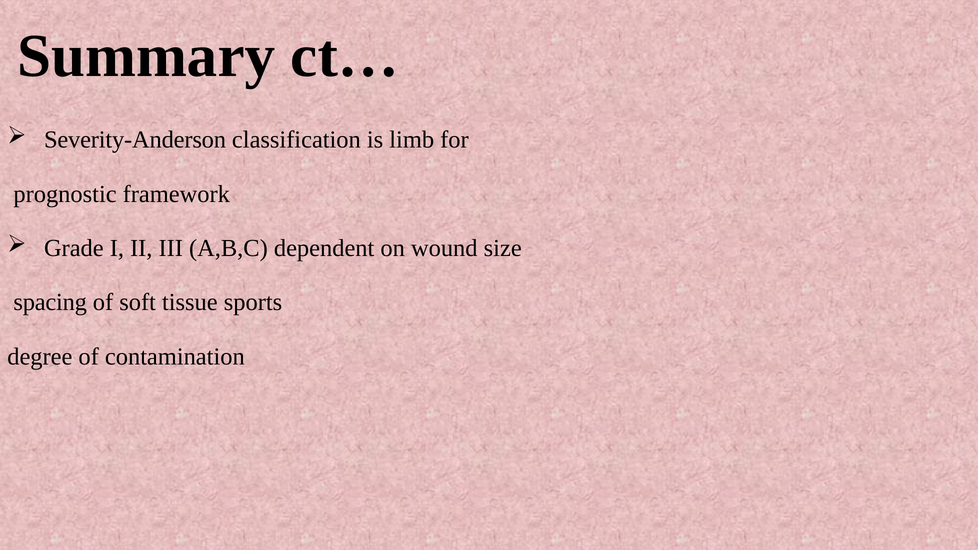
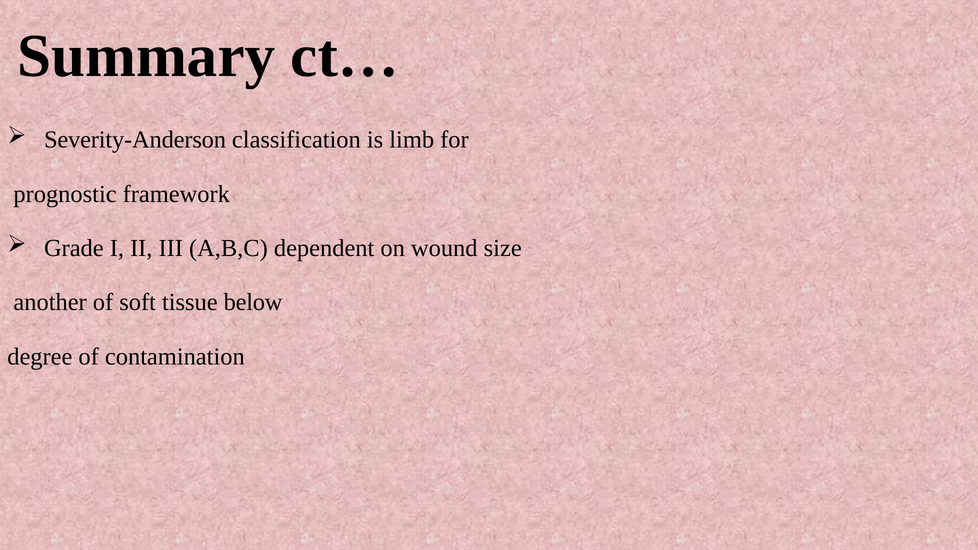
spacing: spacing -> another
sports: sports -> below
